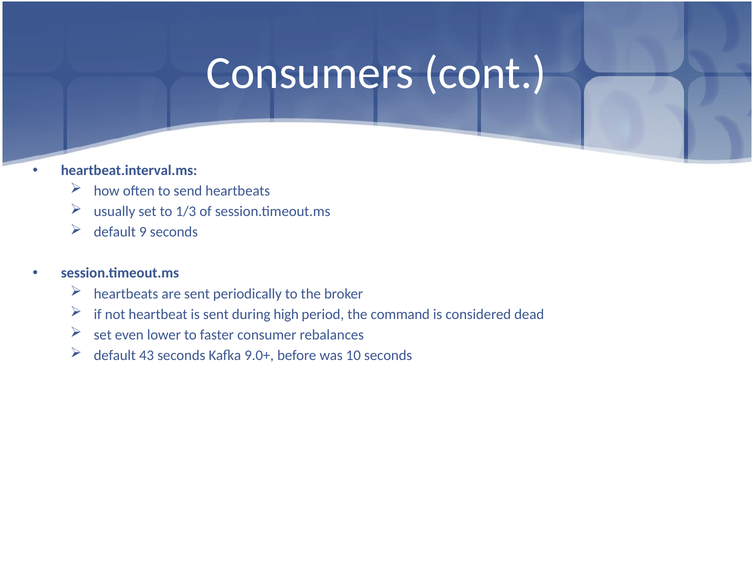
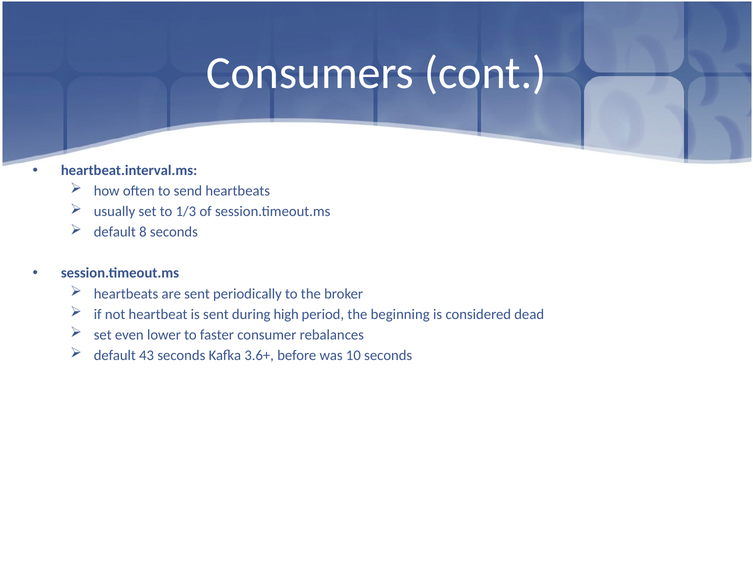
9: 9 -> 8
command: command -> beginning
9.0+: 9.0+ -> 3.6+
